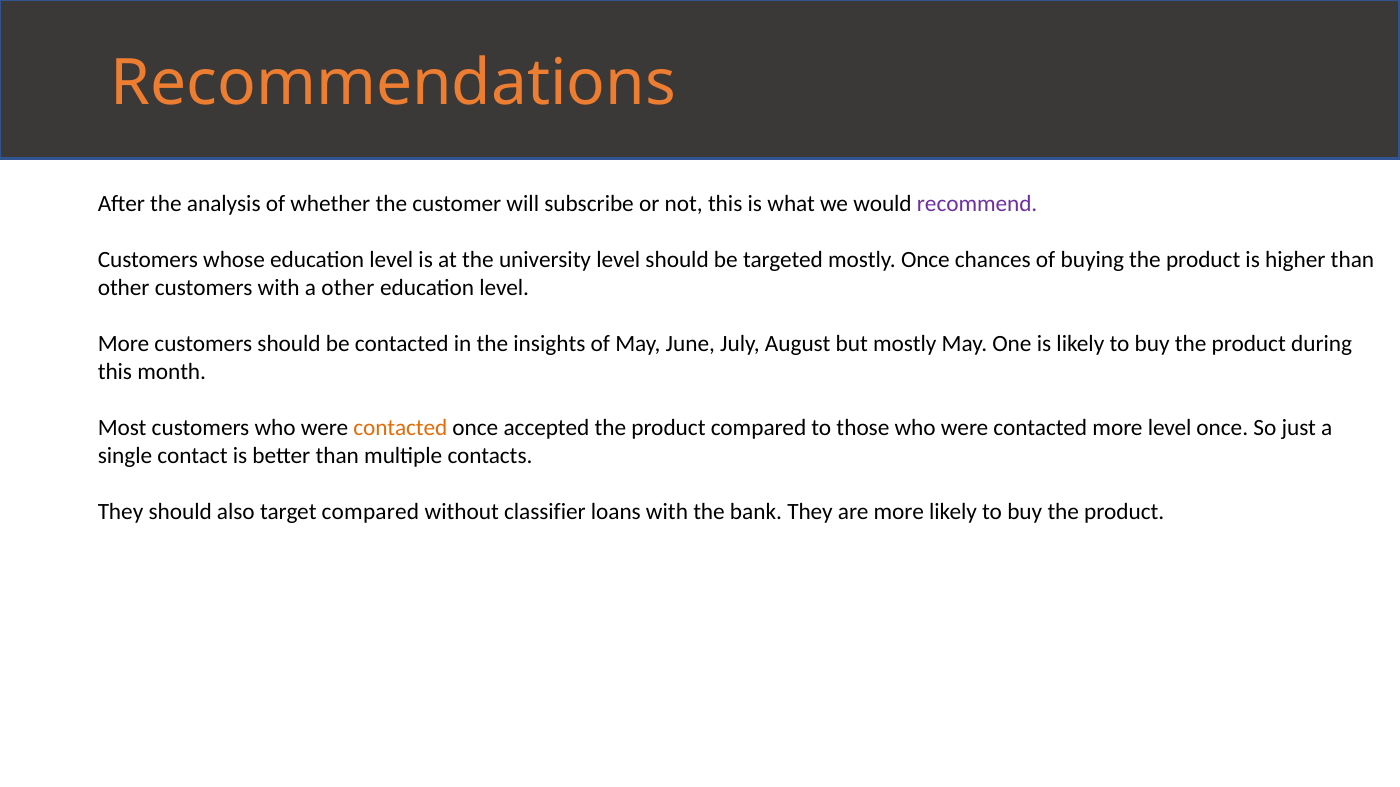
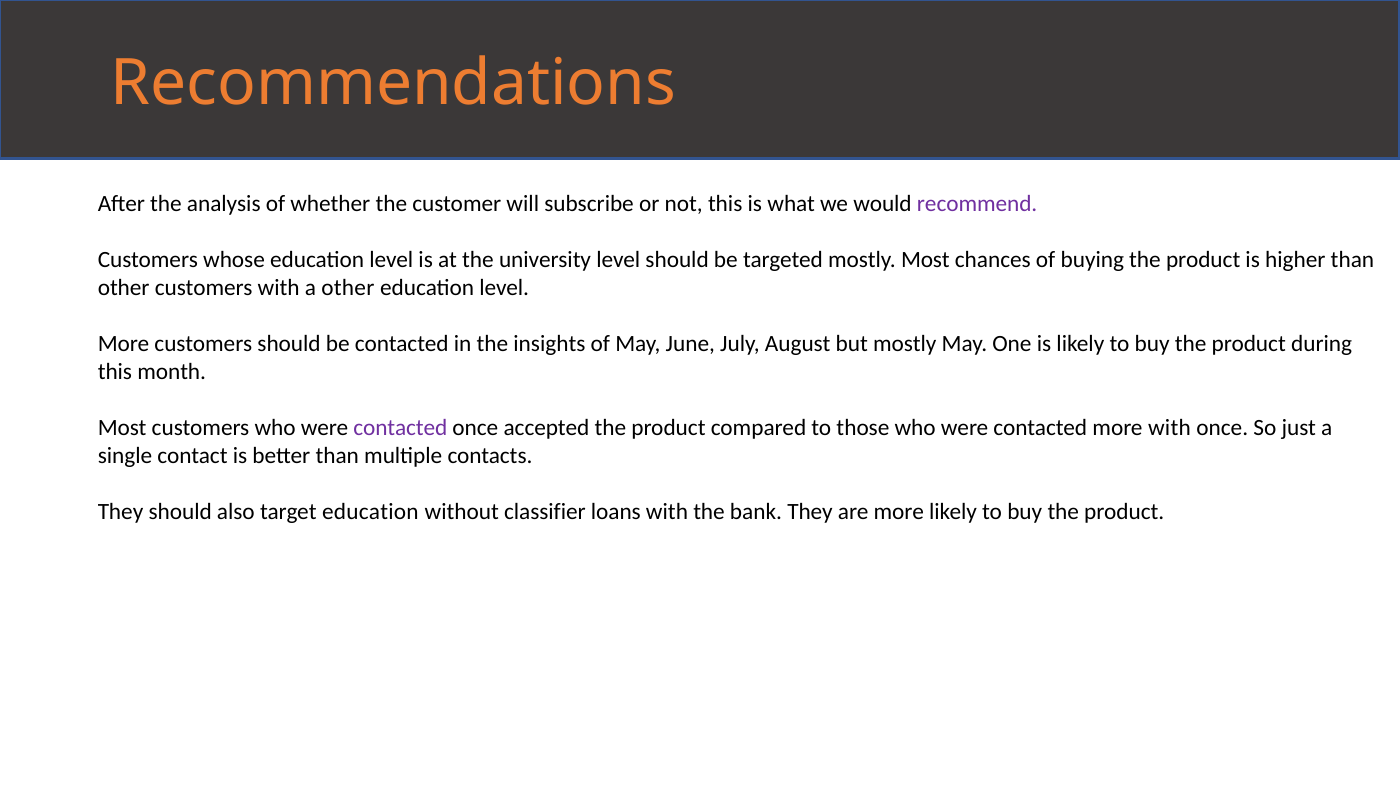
mostly Once: Once -> Most
contacted at (400, 428) colour: orange -> purple
more level: level -> with
target compared: compared -> education
